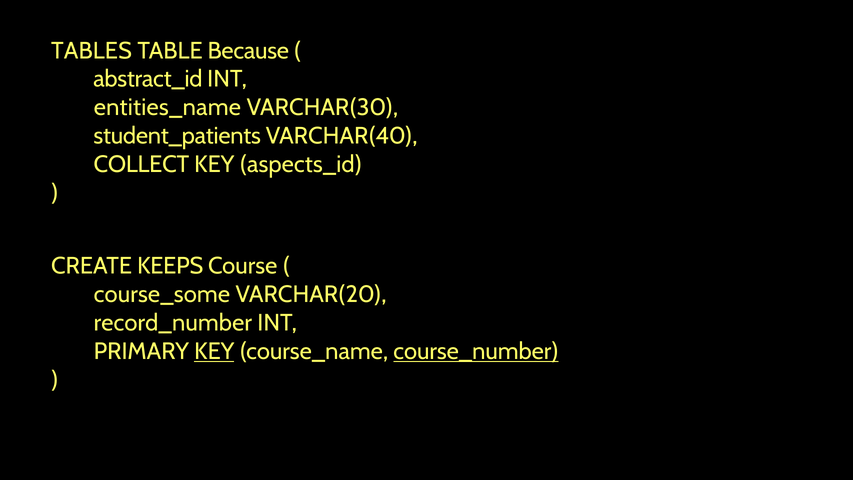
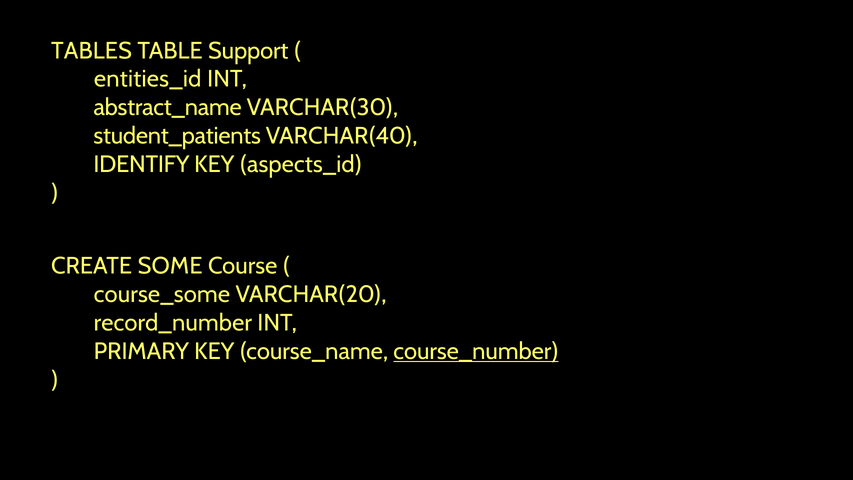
Because: Because -> Support
abstract_id: abstract_id -> entities_id
entities_name: entities_name -> abstract_name
COLLECT: COLLECT -> IDENTIFY
KEEPS: KEEPS -> SOME
KEY at (214, 351) underline: present -> none
